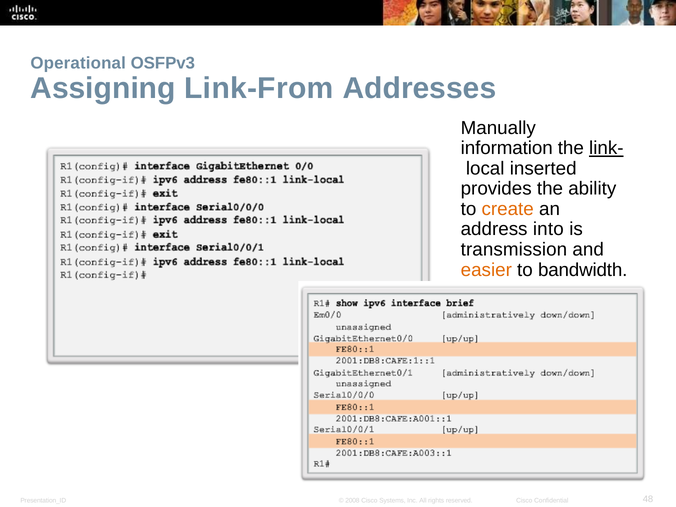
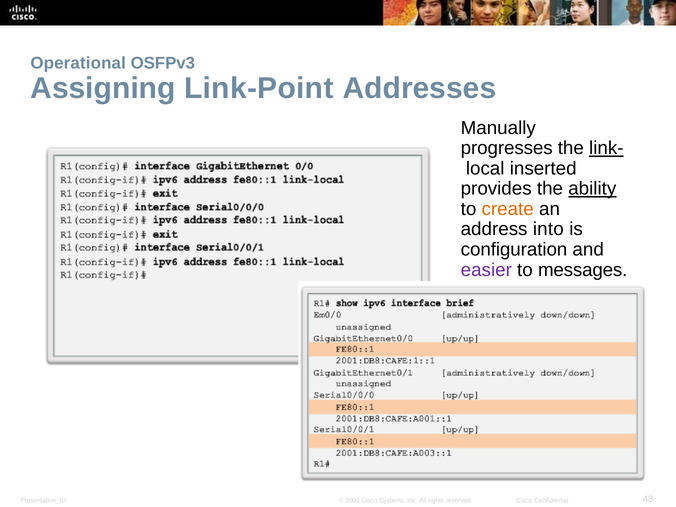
Link-From: Link-From -> Link-Point
information: information -> progresses
ability underline: none -> present
transmission: transmission -> configuration
easier colour: orange -> purple
bandwidth: bandwidth -> messages
